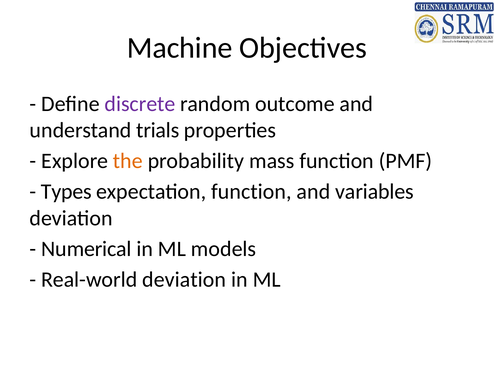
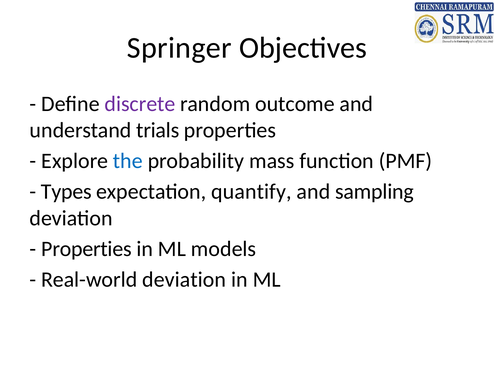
Machine: Machine -> Springer
the colour: orange -> blue
expectation function: function -> quantify
variables: variables -> sampling
Numerical at (86, 249): Numerical -> Properties
